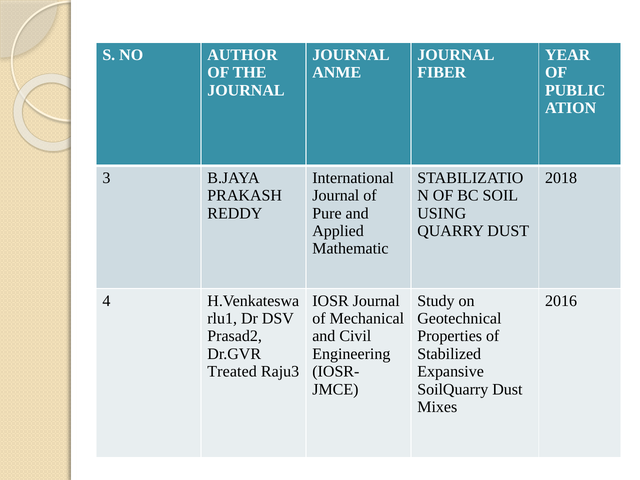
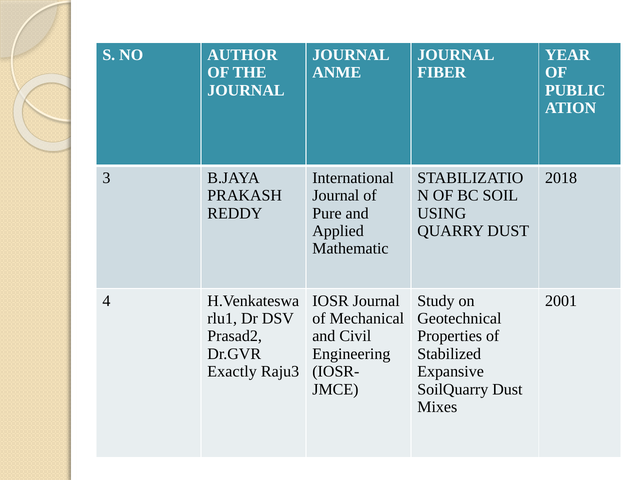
2016: 2016 -> 2001
Treated: Treated -> Exactly
